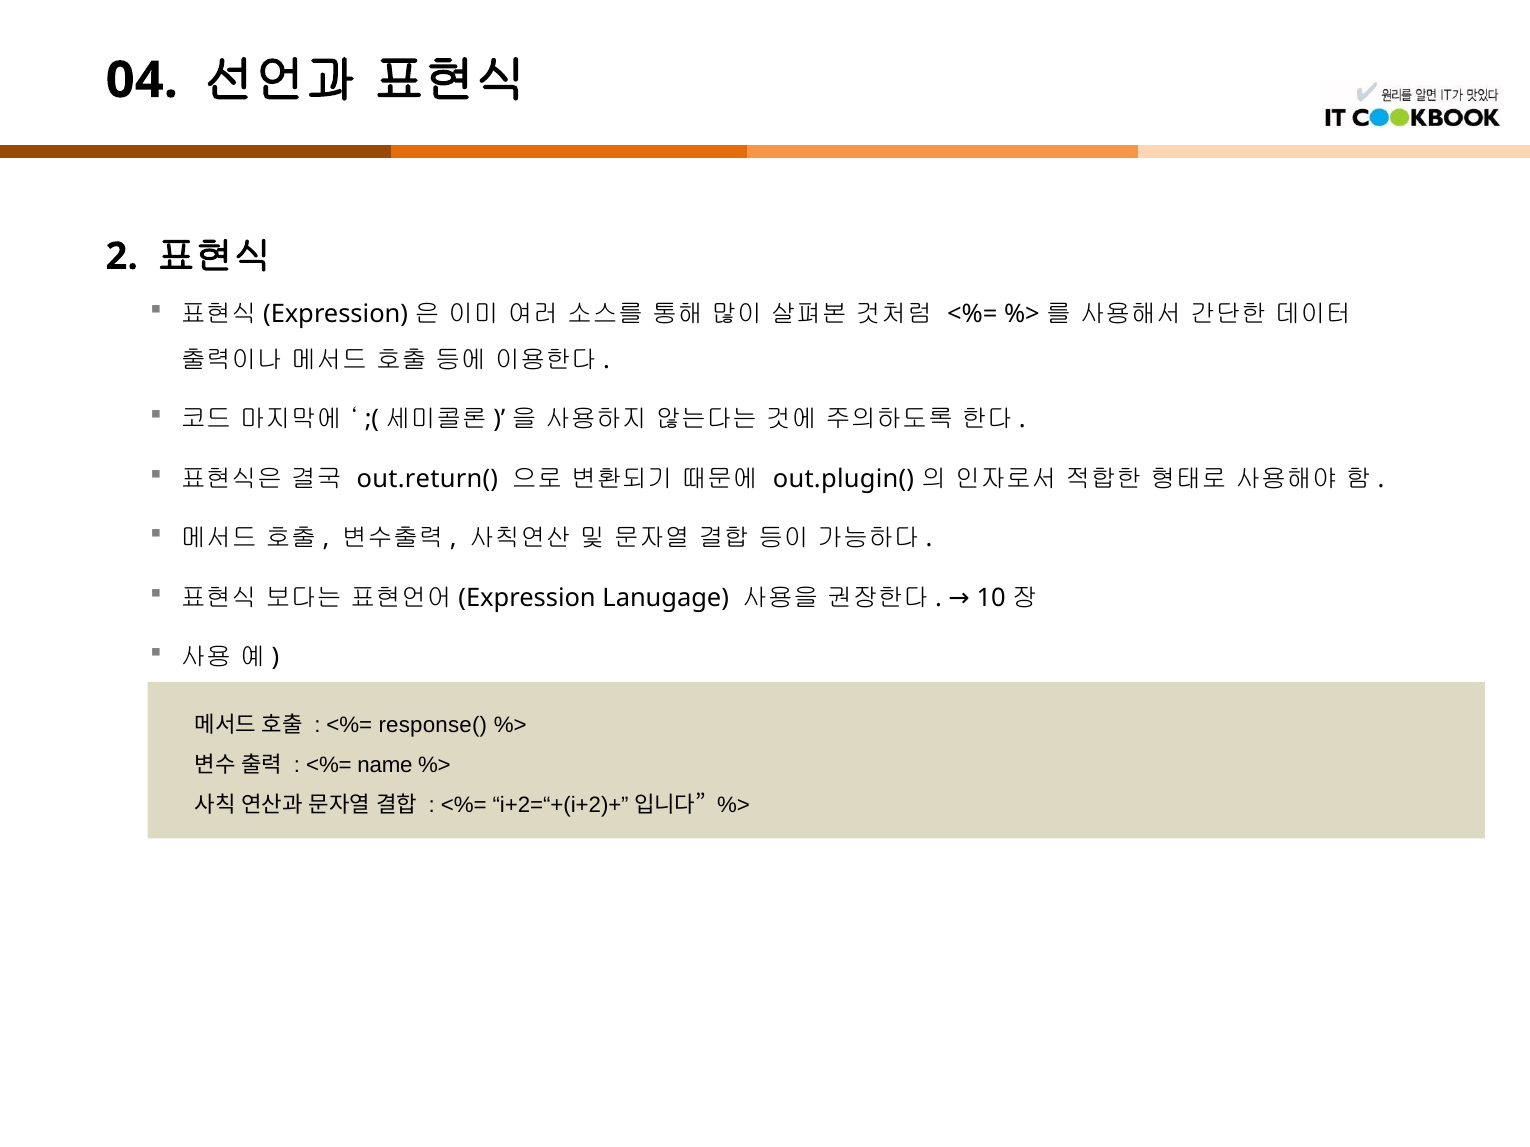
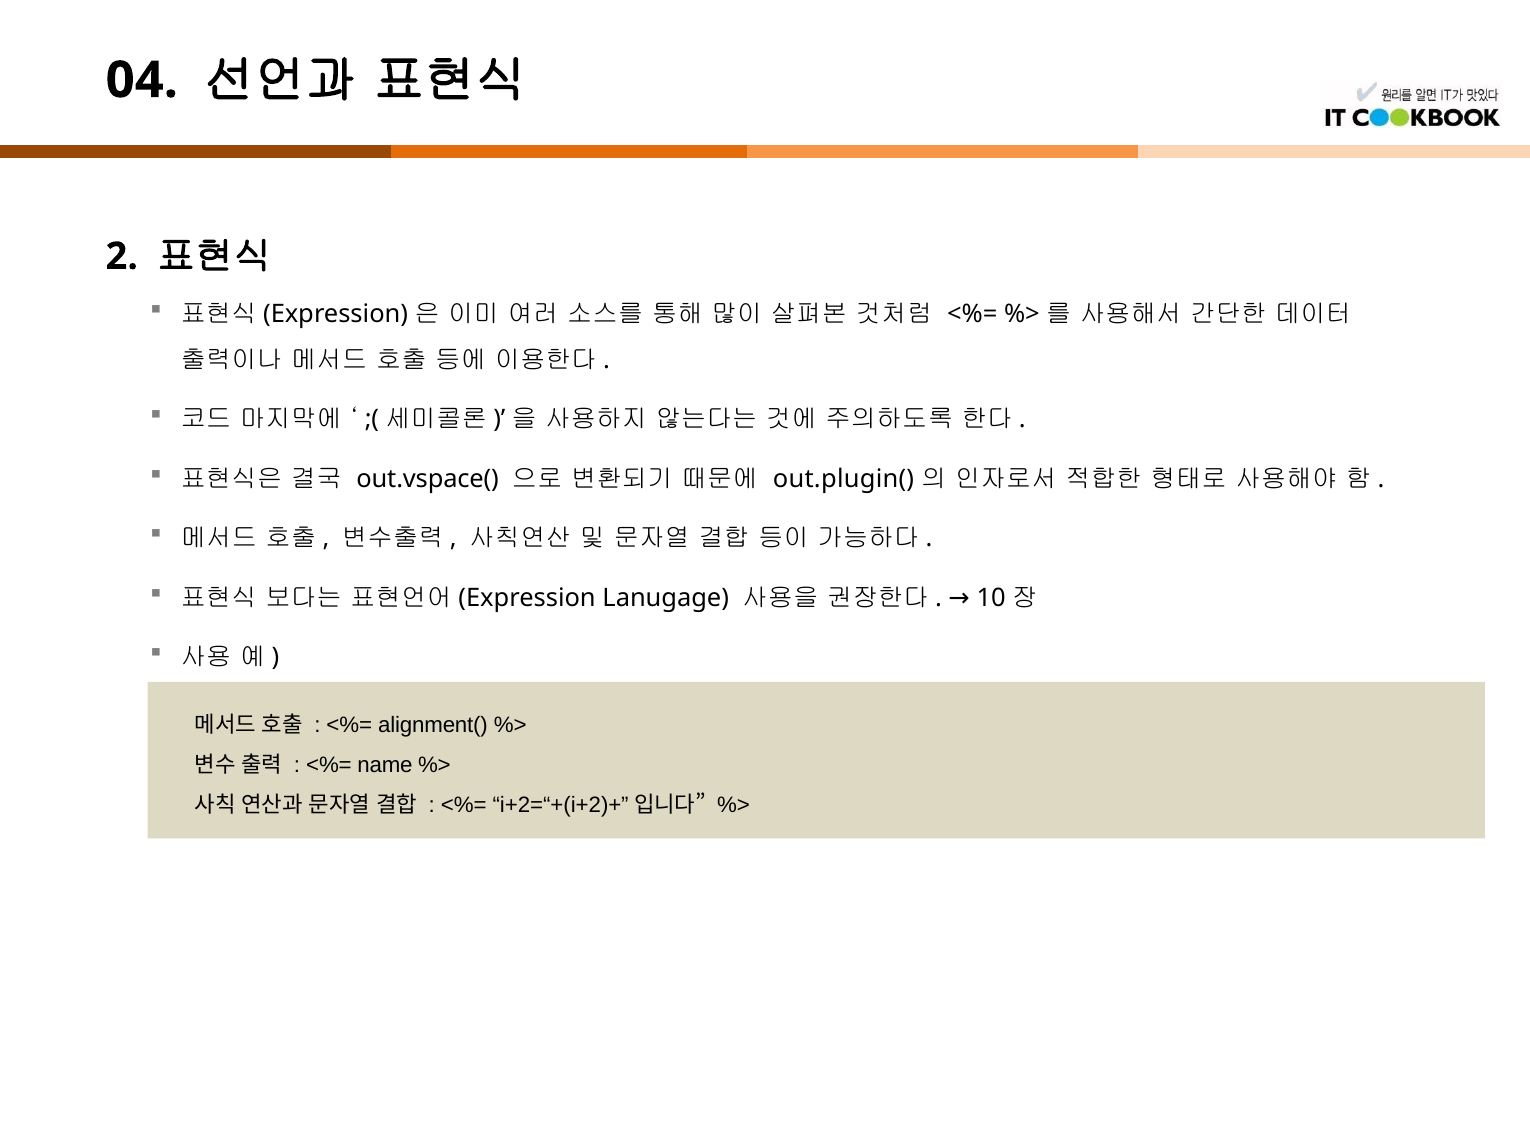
out.return(: out.return( -> out.vspace(
response(: response( -> alignment(
